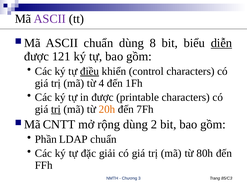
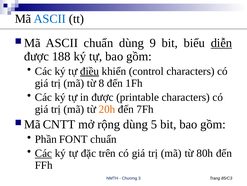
ASCII at (50, 19) colour: purple -> blue
8: 8 -> 9
121: 121 -> 188
4: 4 -> 8
trị at (56, 109) underline: present -> none
2: 2 -> 5
LDAP: LDAP -> FONT
Các at (43, 153) underline: none -> present
giải: giải -> trên
